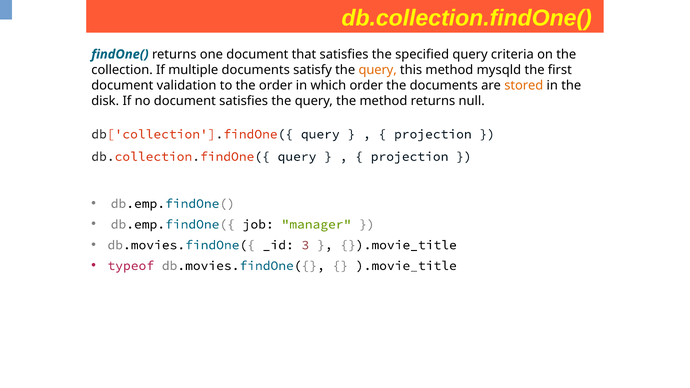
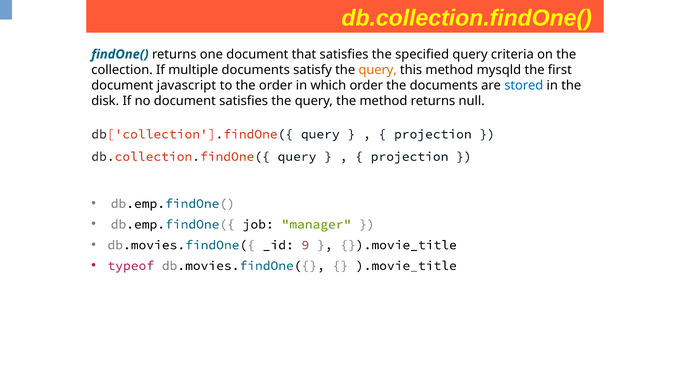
validation: validation -> javascript
stored colour: orange -> blue
3: 3 -> 9
